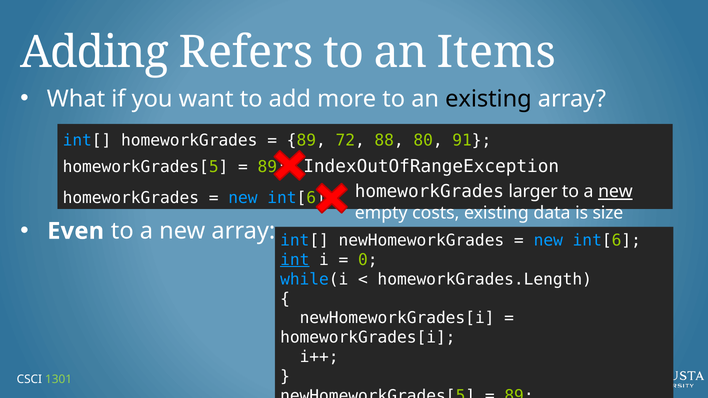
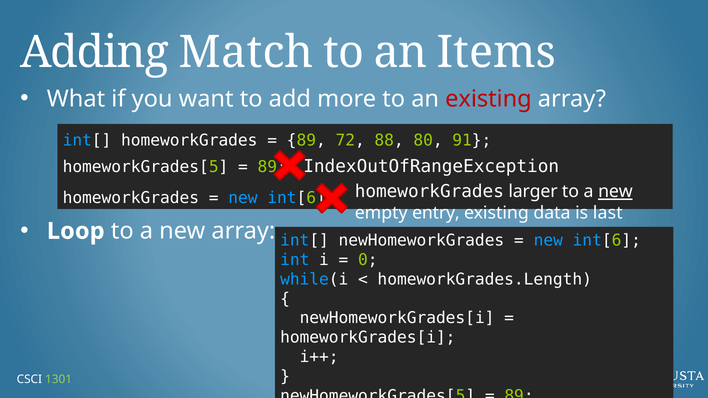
Refers: Refers -> Match
existing at (488, 99) colour: black -> red
costs: costs -> entry
size: size -> last
Even: Even -> Loop
int underline: present -> none
